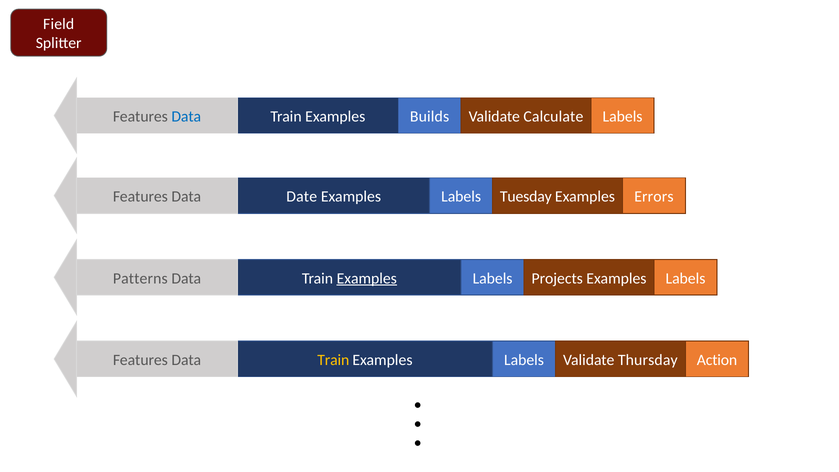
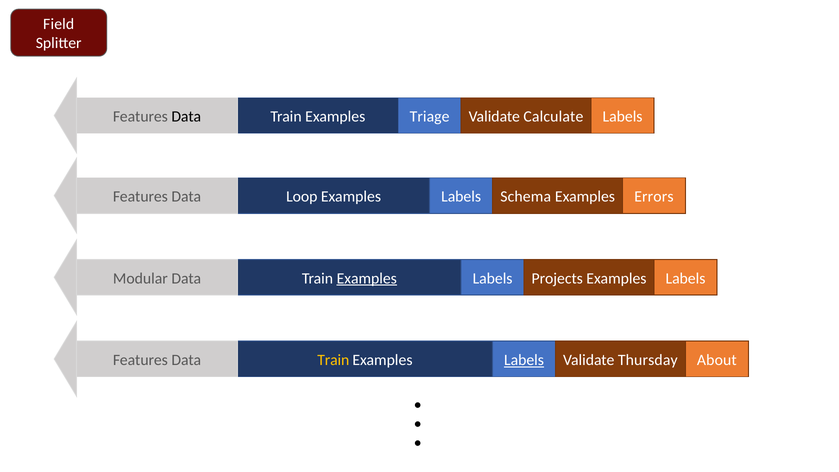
Data at (186, 117) colour: blue -> black
Builds: Builds -> Triage
Date: Date -> Loop
Tuesday: Tuesday -> Schema
Patterns: Patterns -> Modular
Labels at (524, 360) underline: none -> present
Action: Action -> About
